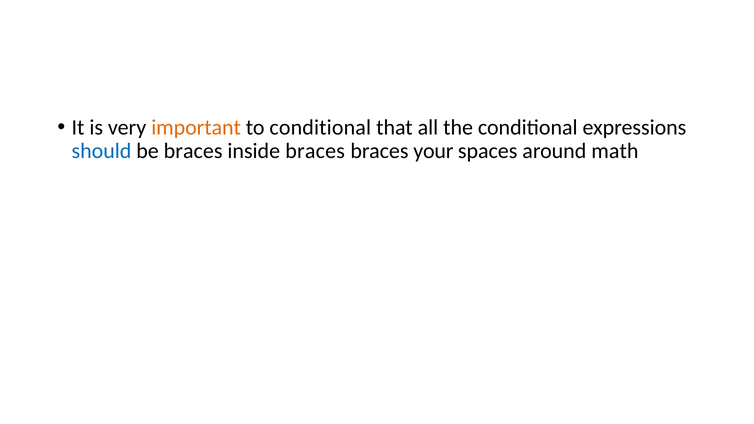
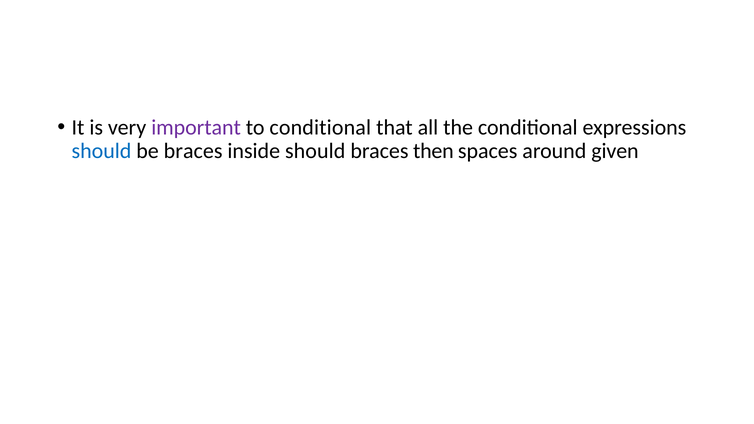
important colour: orange -> purple
inside braces: braces -> should
your: your -> then
math: math -> given
